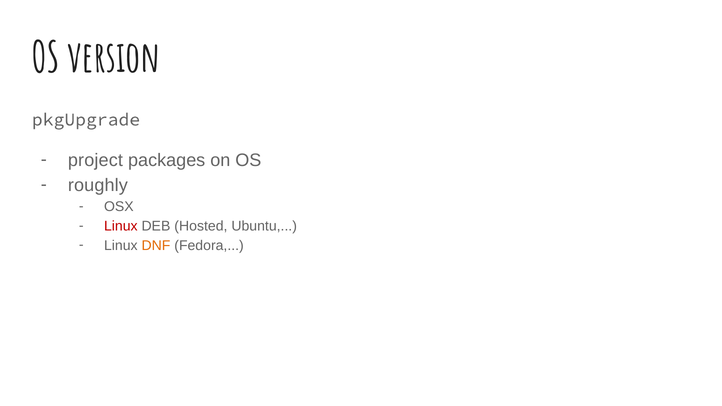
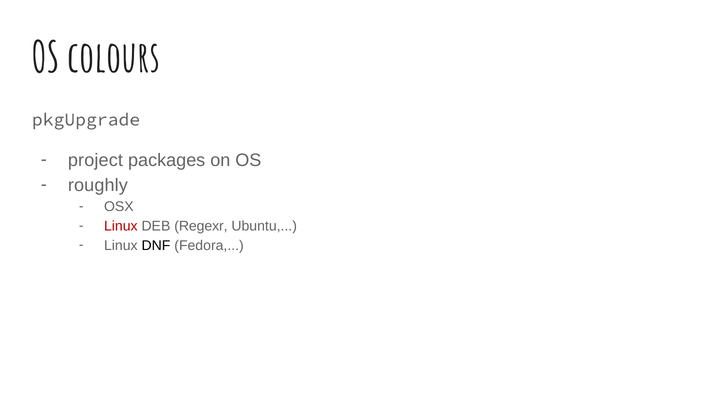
version: version -> colours
Hosted: Hosted -> Regexr
DNF colour: orange -> black
